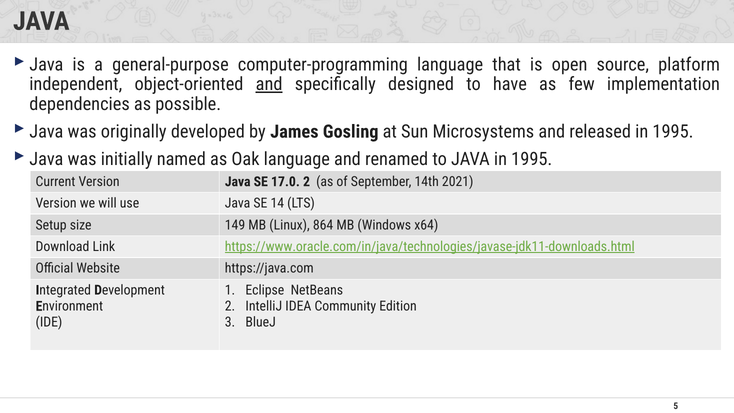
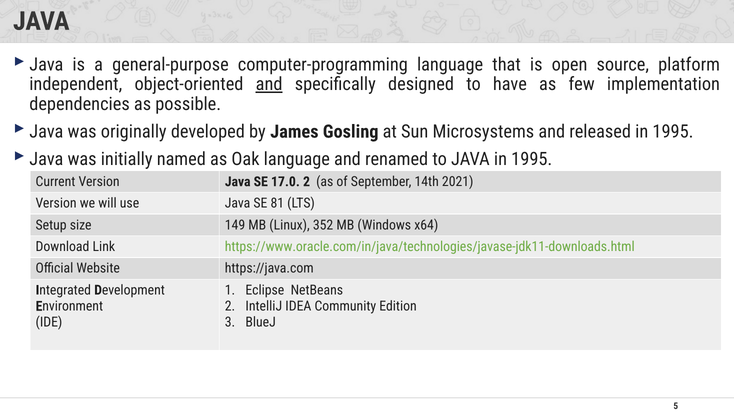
14: 14 -> 81
864: 864 -> 352
https://www.oracle.com/in/java/technologies/javase-jdk11-downloads.html underline: present -> none
